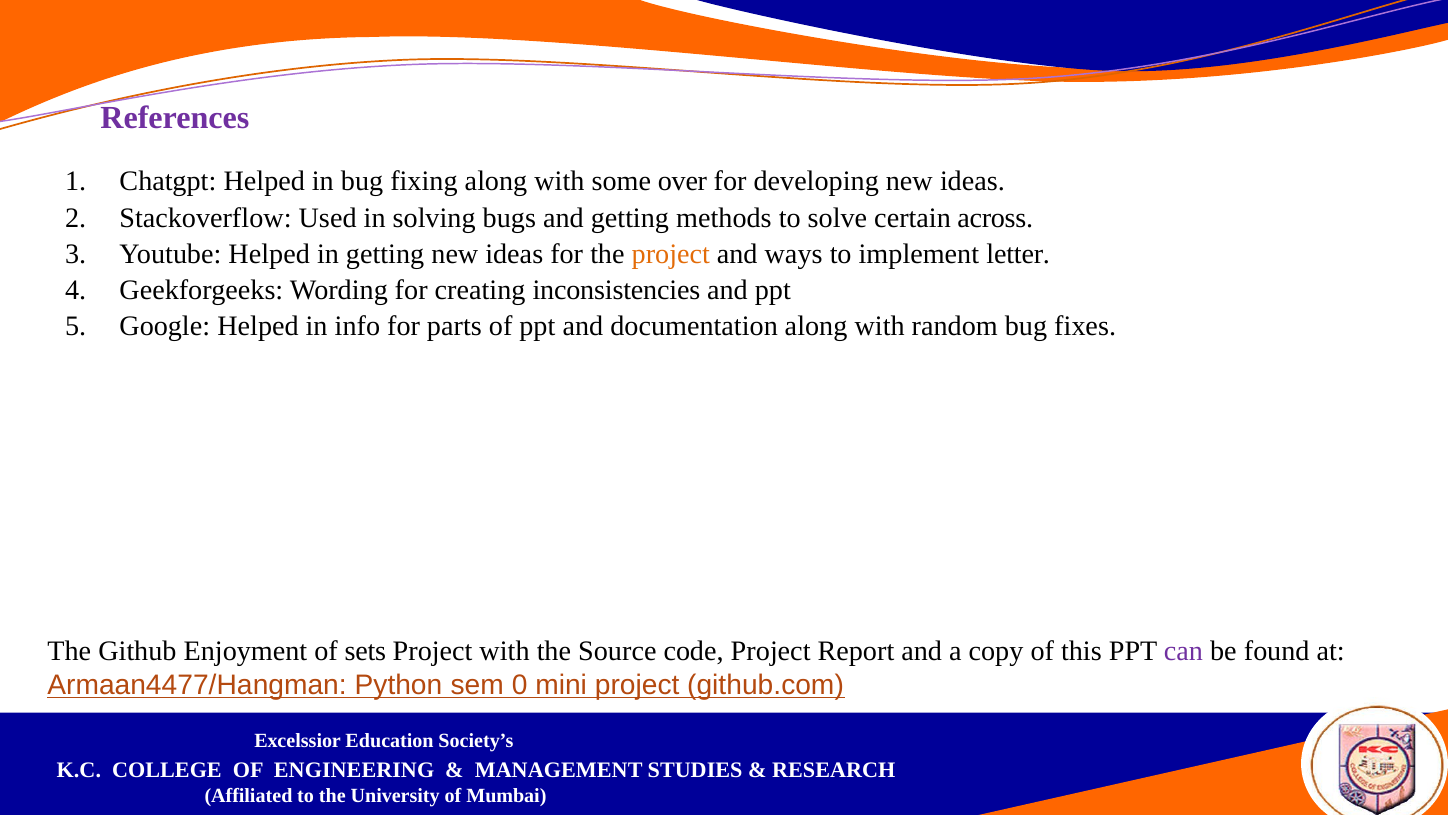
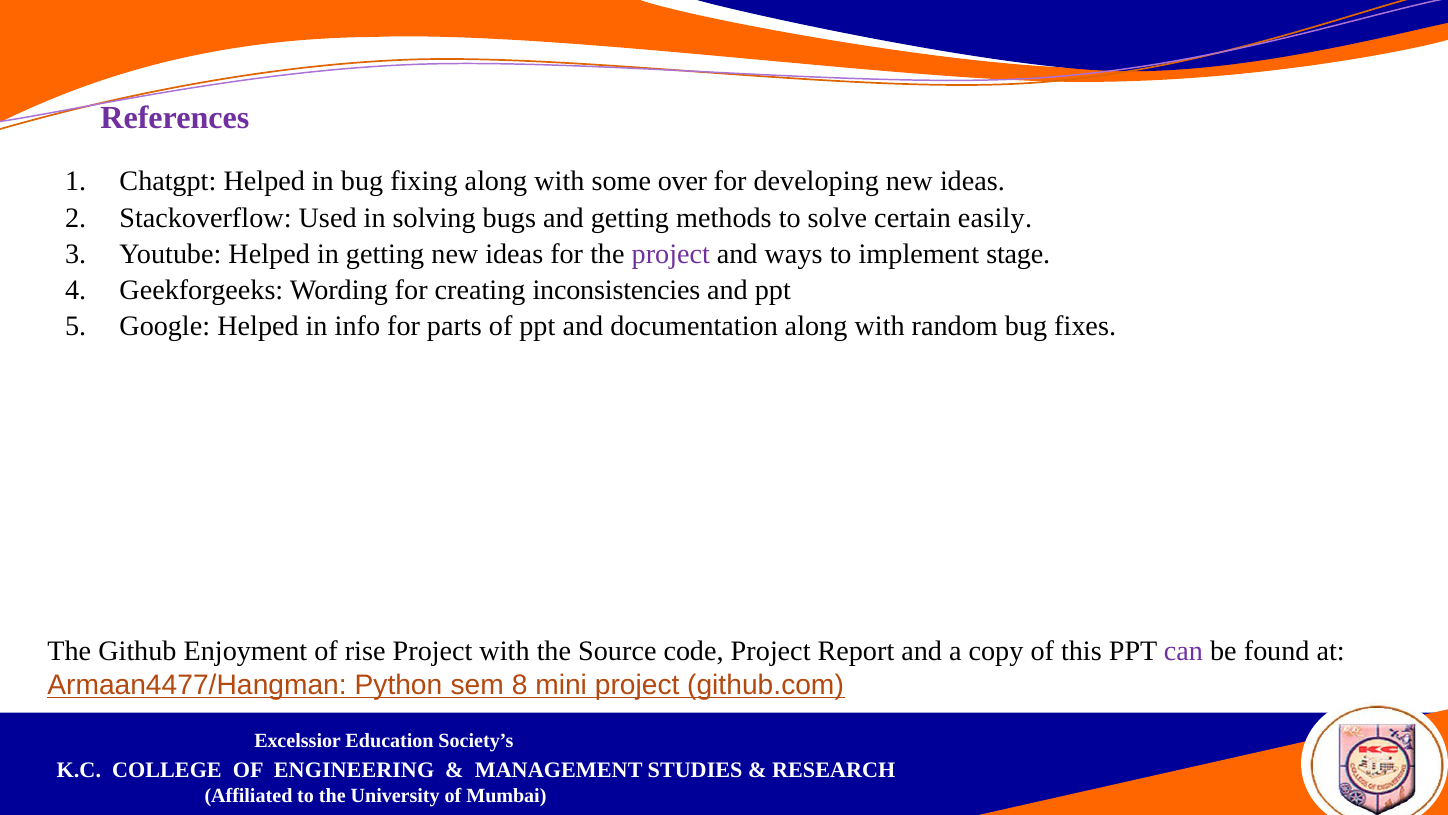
across: across -> easily
project at (671, 254) colour: orange -> purple
letter: letter -> stage
sets: sets -> rise
0: 0 -> 8
